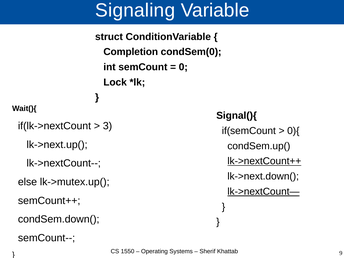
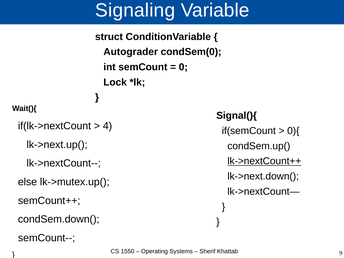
Completion: Completion -> Autograder
3: 3 -> 4
lk->nextCount— underline: present -> none
